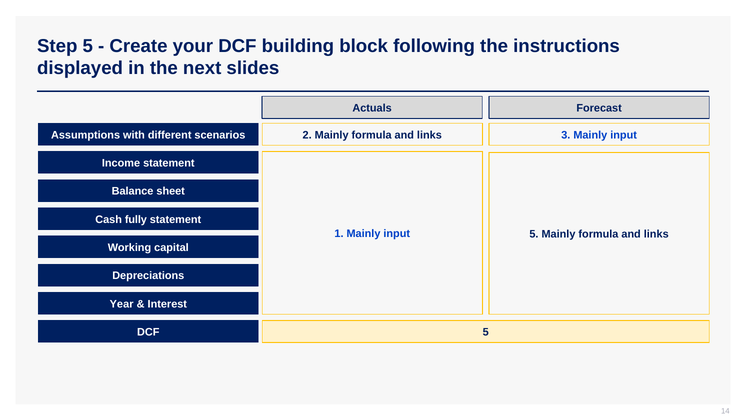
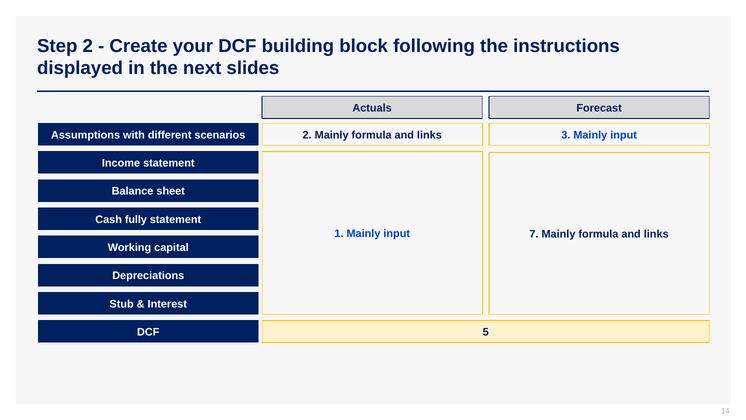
Step 5: 5 -> 2
1 Mainly input 5: 5 -> 7
Year: Year -> Stub
